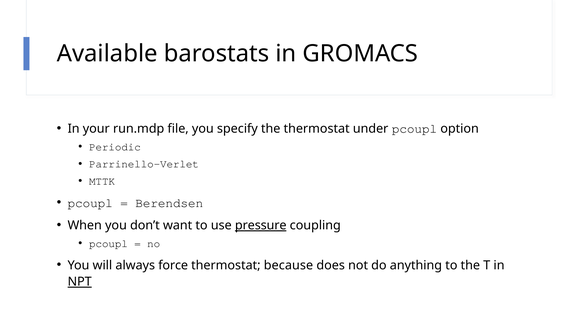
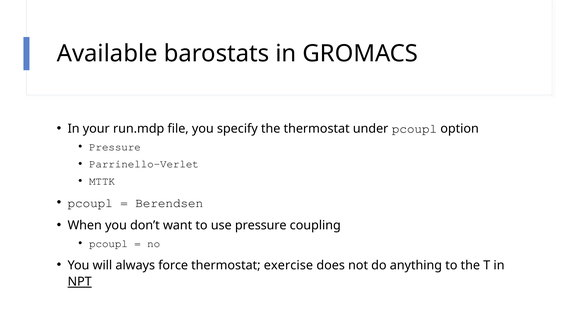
Periodic at (115, 147): Periodic -> Pressure
pressure at (261, 225) underline: present -> none
because: because -> exercise
